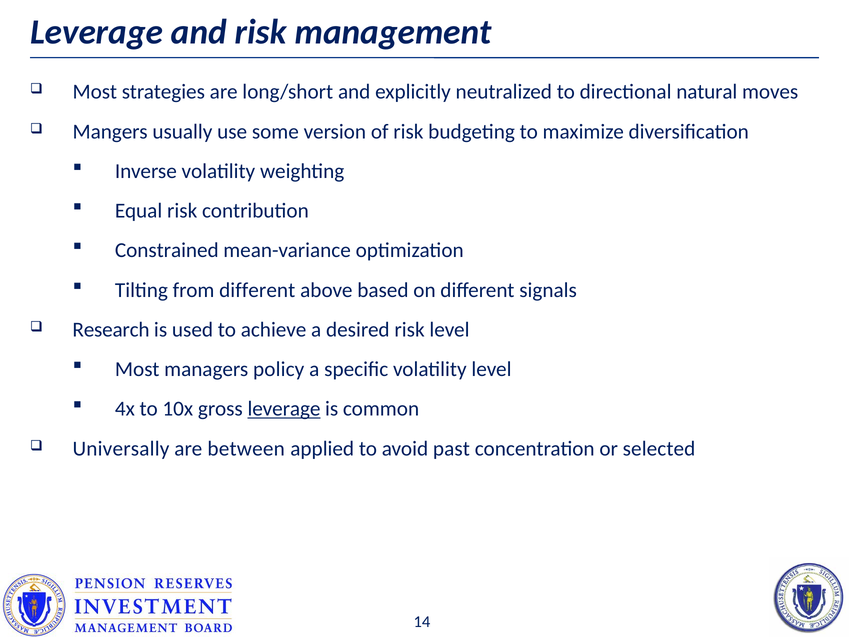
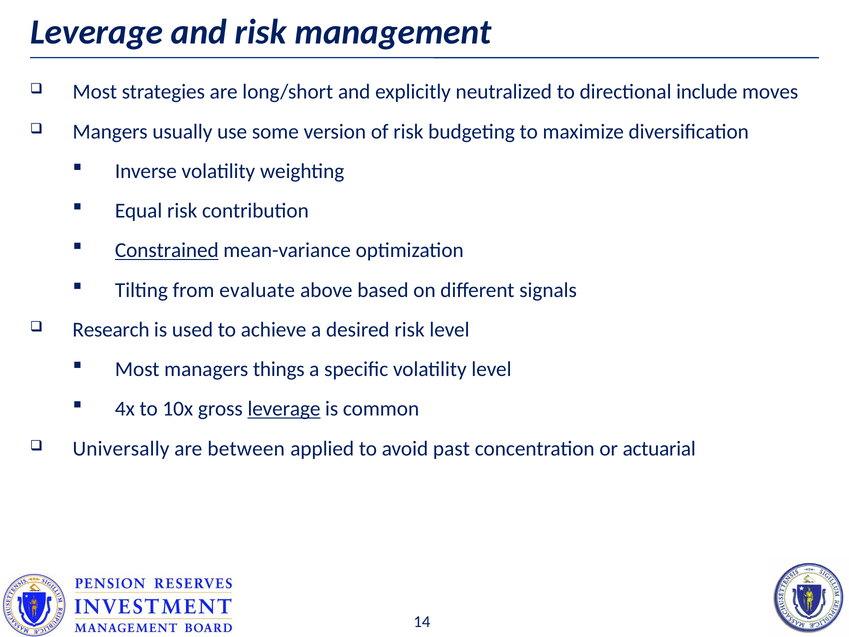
natural: natural -> include
Constrained underline: none -> present
from different: different -> evaluate
policy: policy -> things
selected: selected -> actuarial
